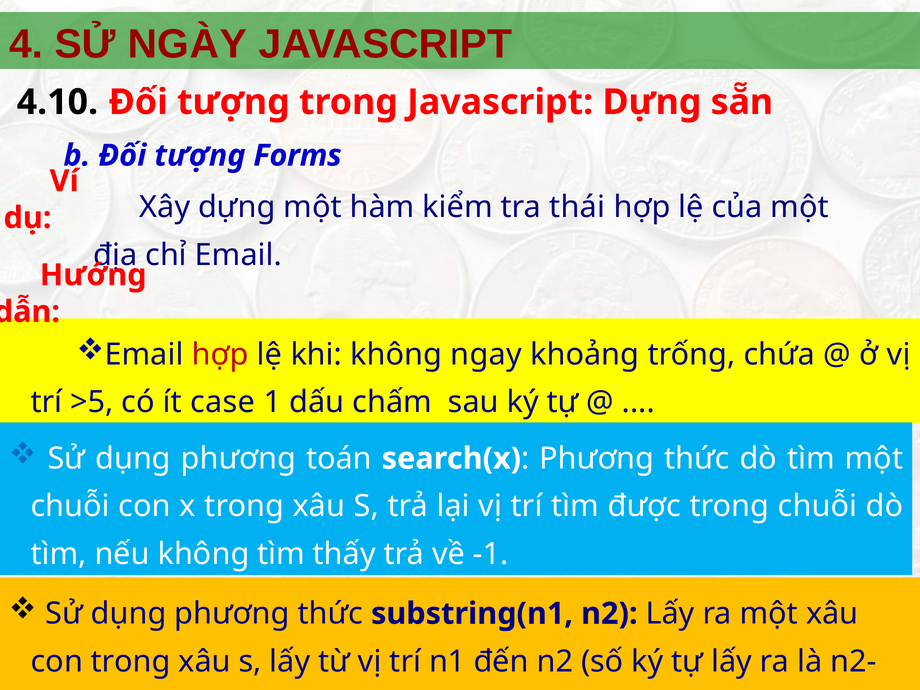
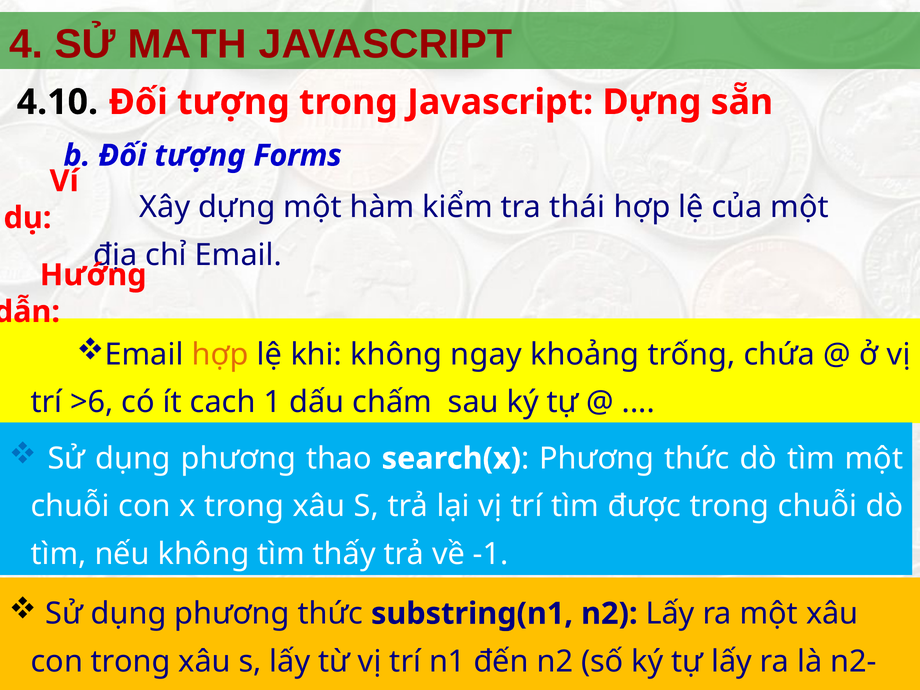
NGÀY: NGÀY -> MATH
hợp at (220, 355) colour: red -> orange
>5: >5 -> >6
case: case -> cach
toán: toán -> thao
